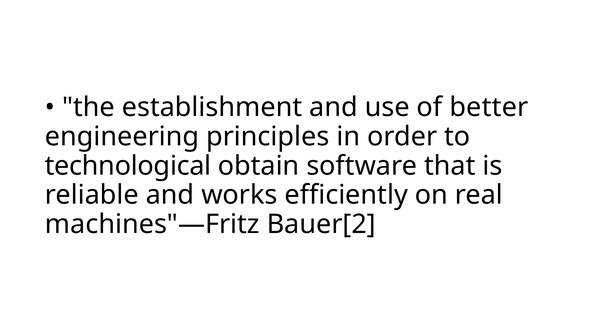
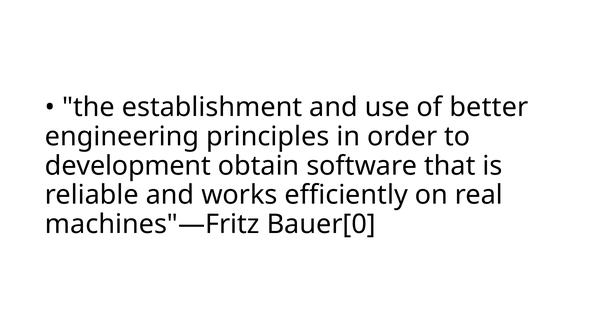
technological: technological -> development
Bauer[2: Bauer[2 -> Bauer[0
